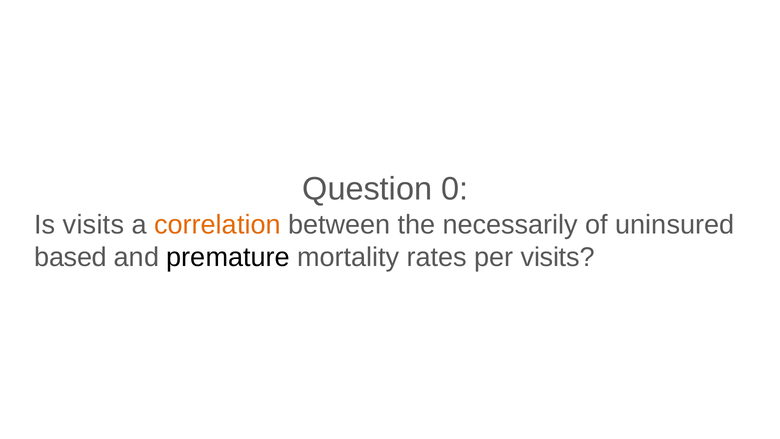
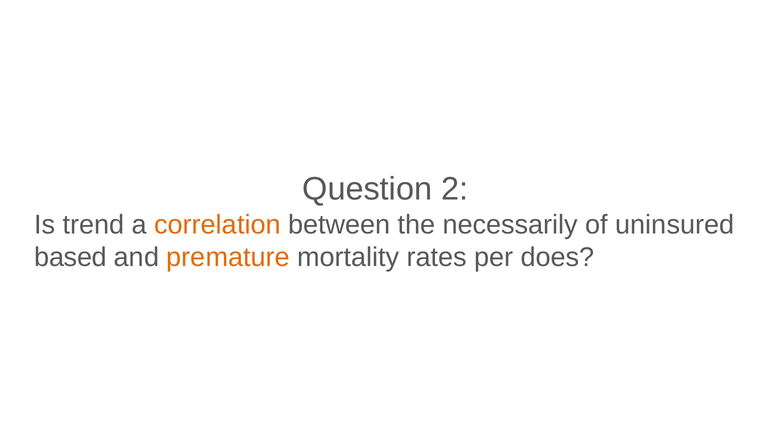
0: 0 -> 2
Is visits: visits -> trend
premature colour: black -> orange
per visits: visits -> does
